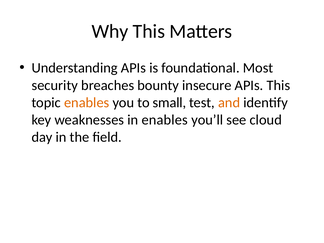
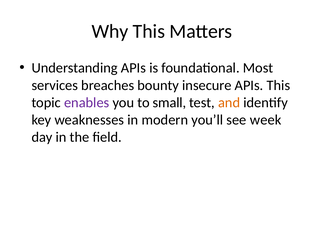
security: security -> services
enables at (87, 103) colour: orange -> purple
in enables: enables -> modern
cloud: cloud -> week
